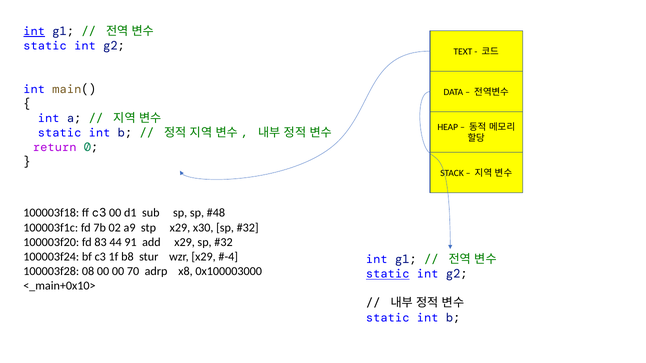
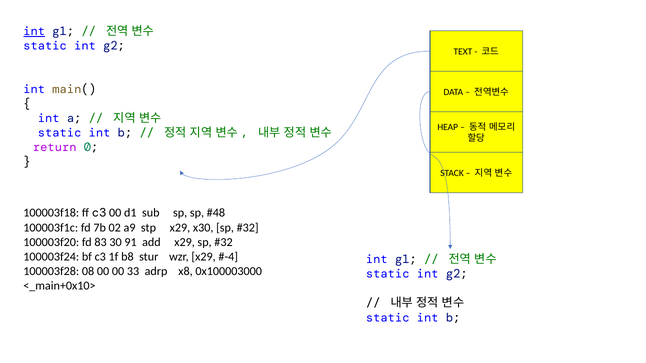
44: 44 -> 30
70: 70 -> 33
static at (388, 274) underline: present -> none
